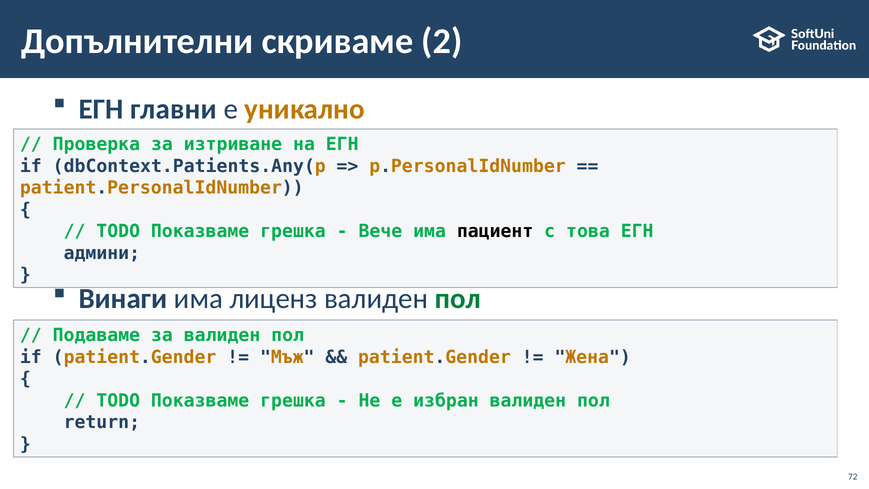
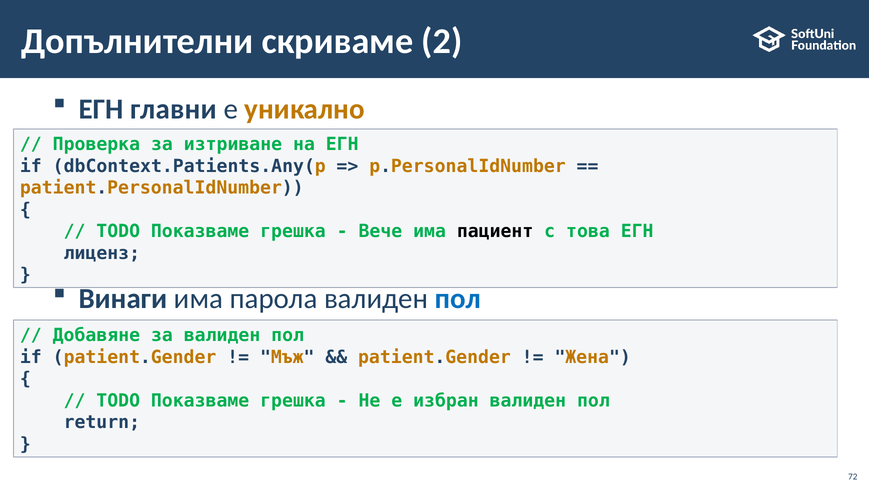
админи: админи -> лиценз
лиценз: лиценз -> парола
пол at (458, 299) colour: green -> blue
Подаваме: Подаваме -> Добавяне
